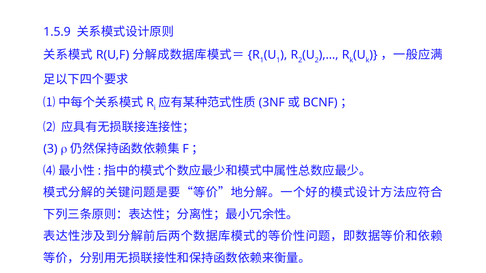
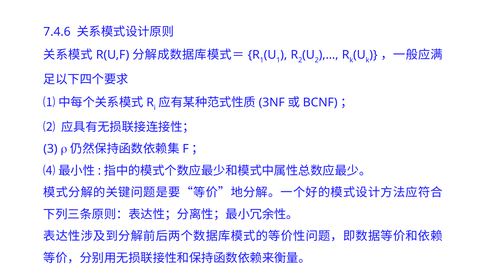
1.5.9: 1.5.9 -> 7.4.6
